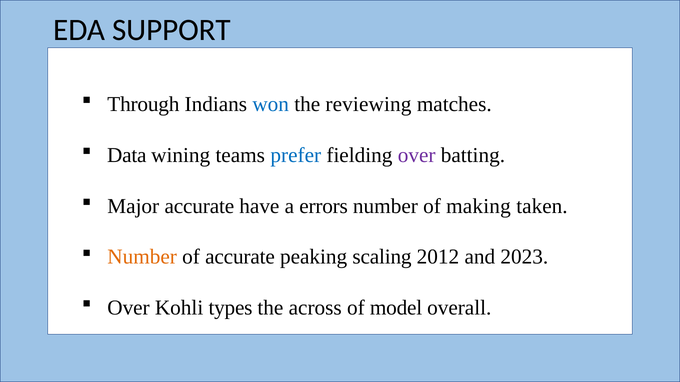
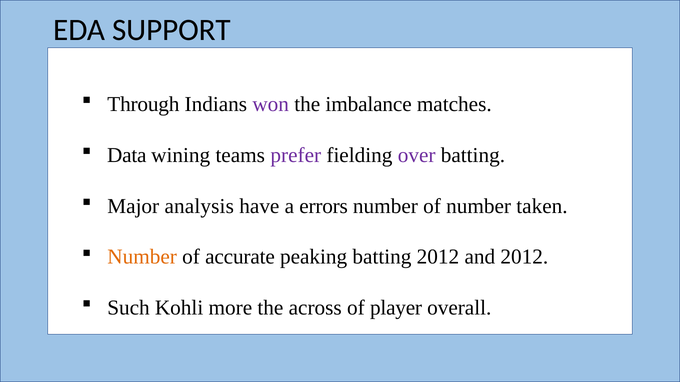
won colour: blue -> purple
reviewing: reviewing -> imbalance
prefer colour: blue -> purple
Major accurate: accurate -> analysis
of making: making -> number
peaking scaling: scaling -> batting
and 2023: 2023 -> 2012
Over at (129, 308): Over -> Such
types: types -> more
model: model -> player
